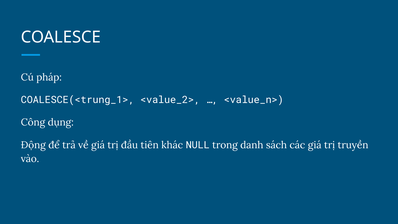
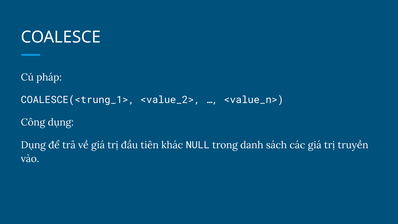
Động at (33, 145): Động -> Dụng
